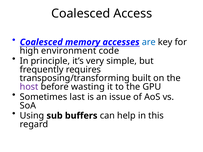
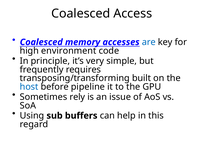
host colour: purple -> blue
wasting: wasting -> pipeline
last: last -> rely
